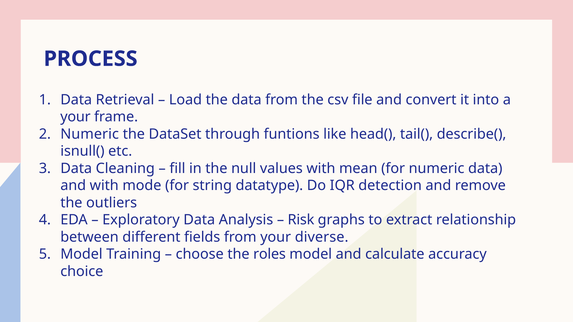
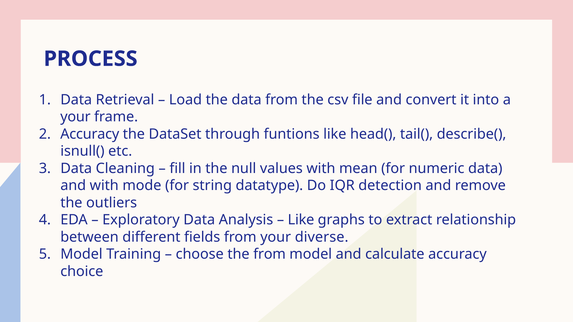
Numeric at (90, 134): Numeric -> Accuracy
Risk at (301, 220): Risk -> Like
the roles: roles -> from
